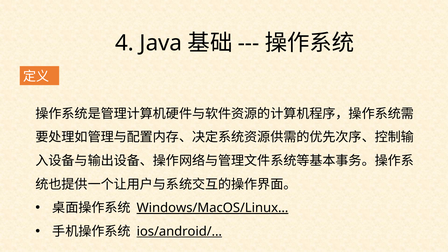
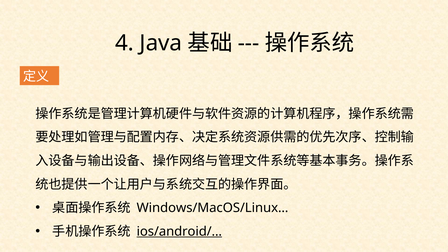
Windows/MacOS/Linux… underline: present -> none
